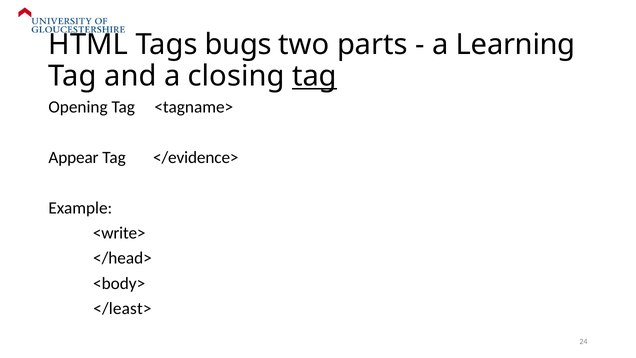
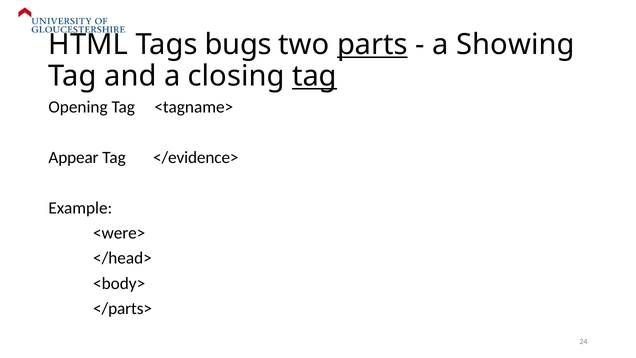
parts underline: none -> present
Learning: Learning -> Showing
<write>: <write> -> <were>
</least>: </least> -> </parts>
